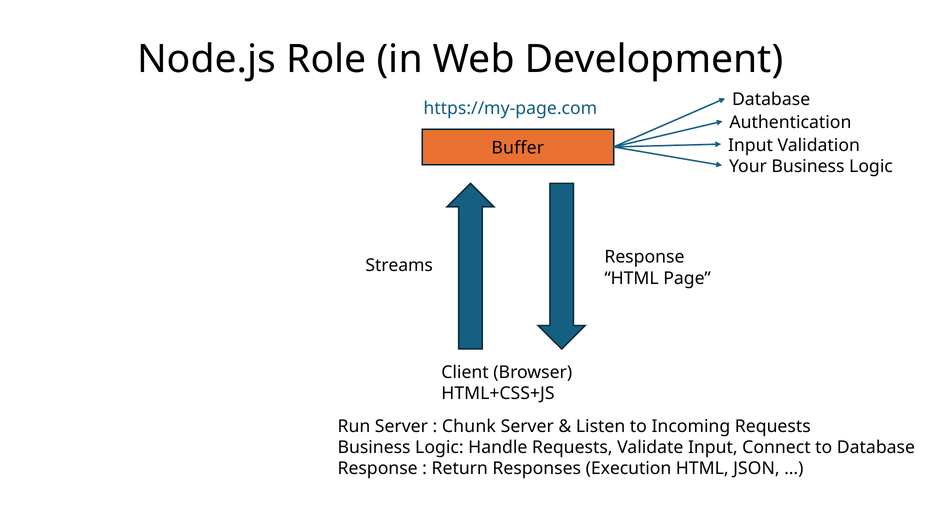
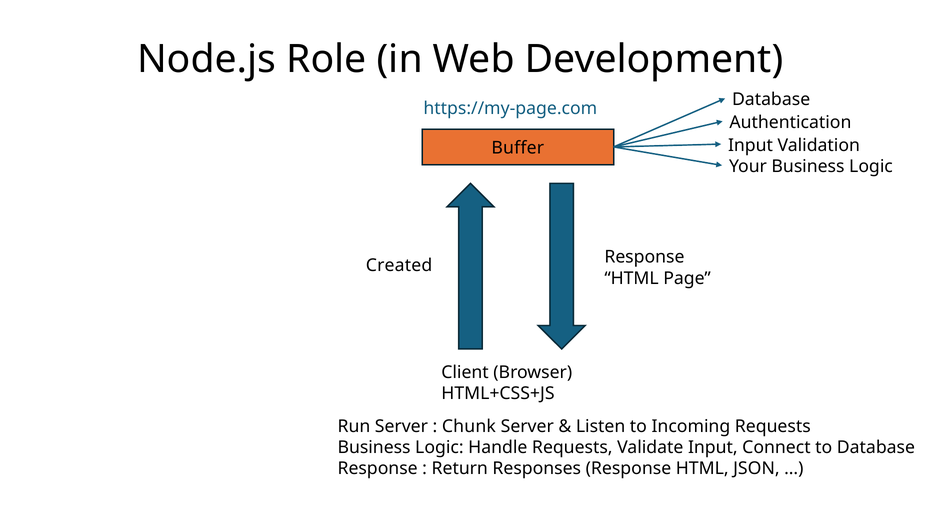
Streams: Streams -> Created
Responses Execution: Execution -> Response
